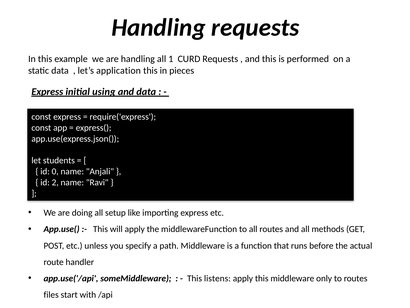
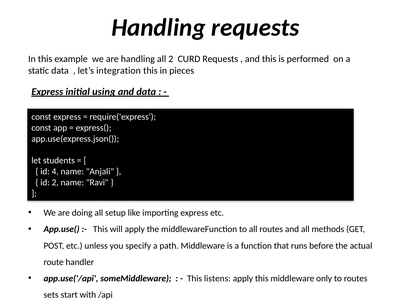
all 1: 1 -> 2
application: application -> integration
0: 0 -> 4
files: files -> sets
